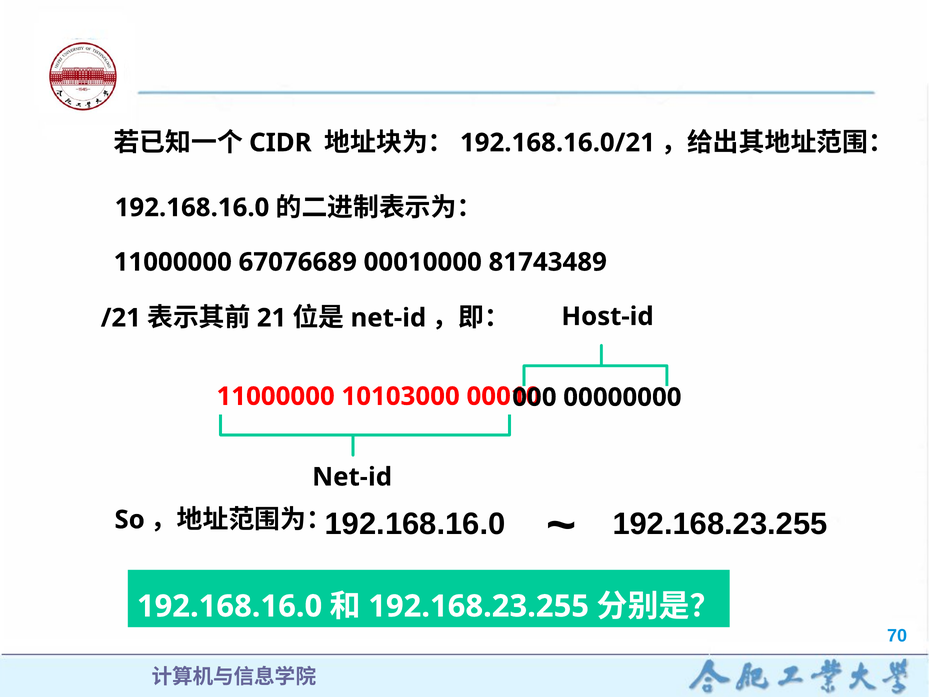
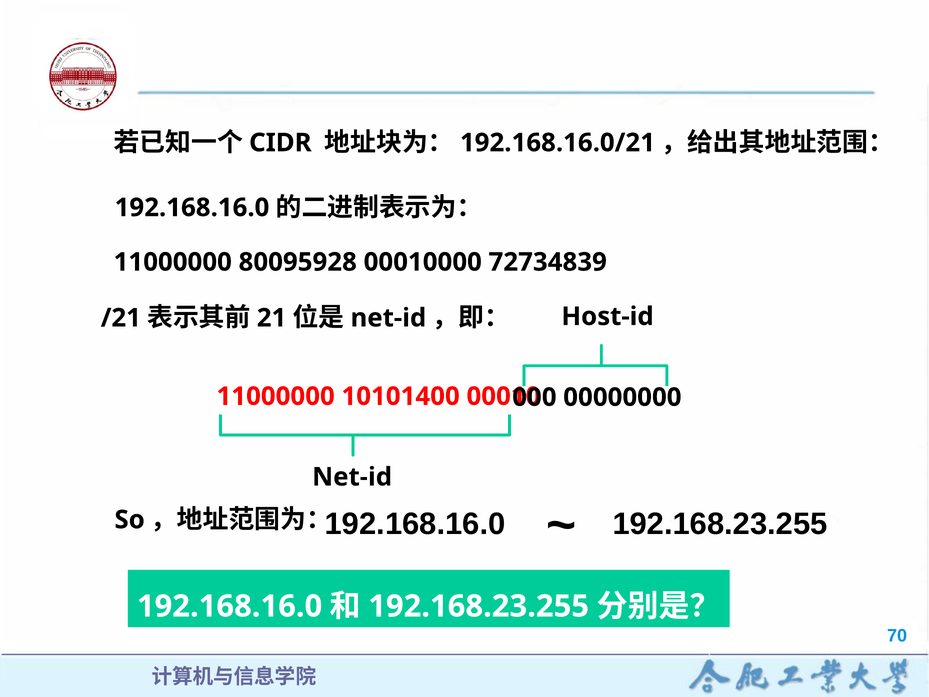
67076689: 67076689 -> 80095928
81743489: 81743489 -> 72734839
10103000: 10103000 -> 10101400
